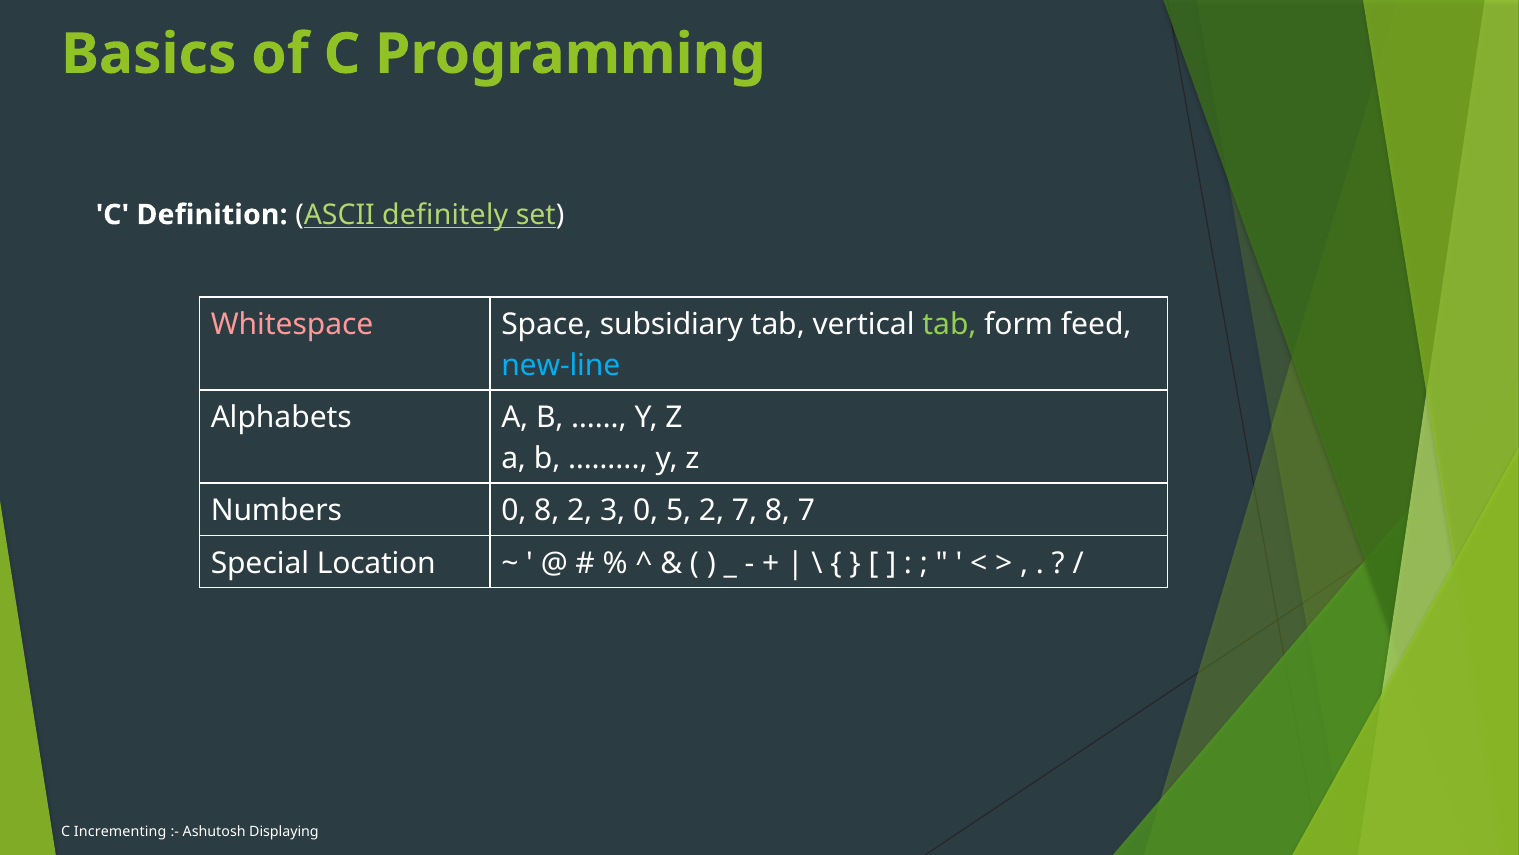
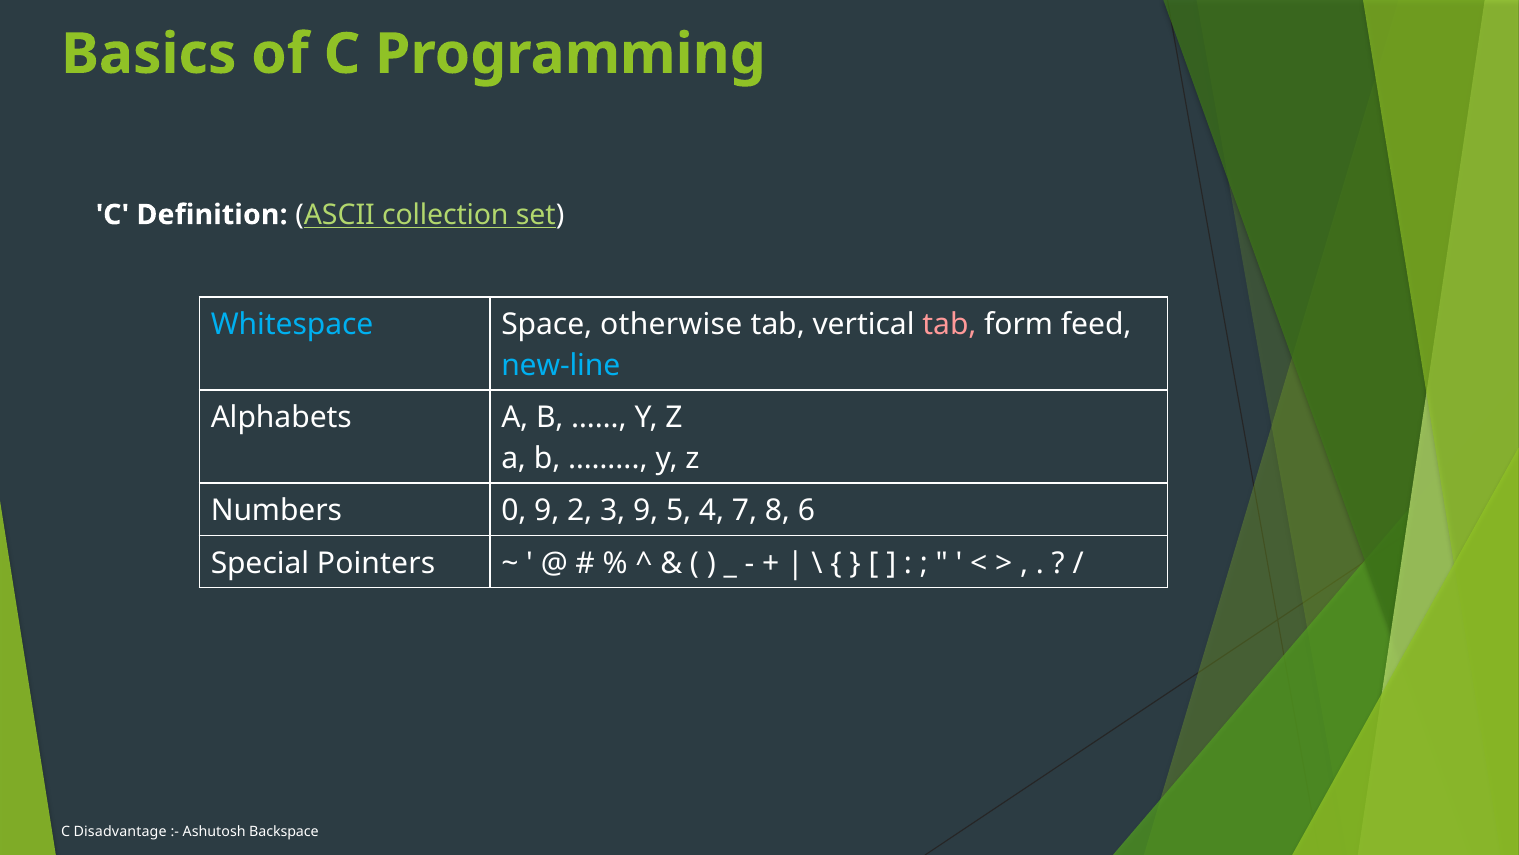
definitely: definitely -> collection
Whitespace colour: pink -> light blue
subsidiary: subsidiary -> otherwise
tab at (949, 325) colour: light green -> pink
0 8: 8 -> 9
3 0: 0 -> 9
5 2: 2 -> 4
8 7: 7 -> 6
Location: Location -> Pointers
Incrementing: Incrementing -> Disadvantage
Displaying: Displaying -> Backspace
